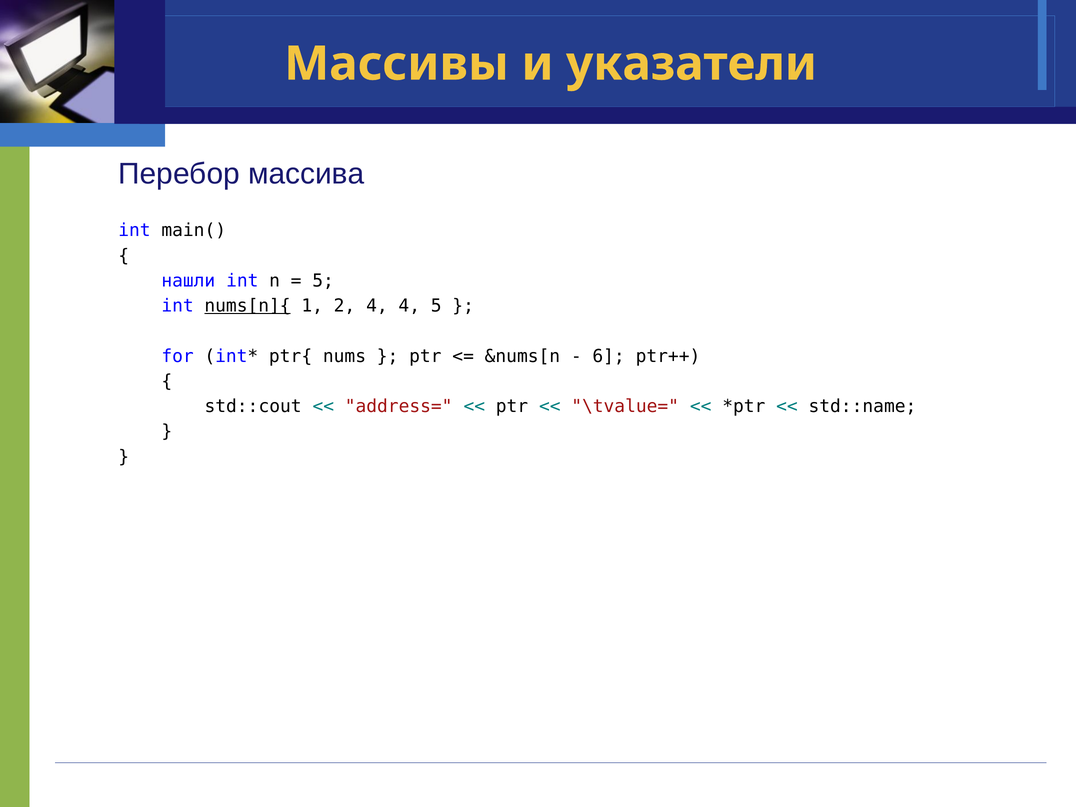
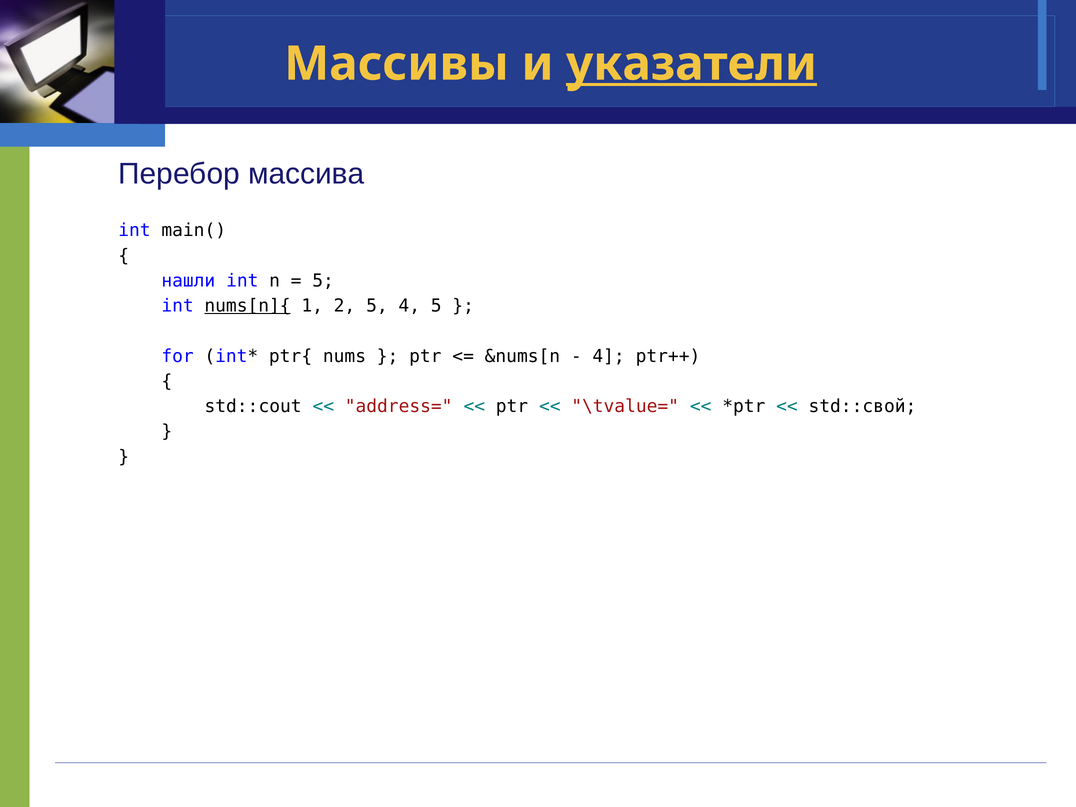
указатели underline: none -> present
2 4: 4 -> 5
6 at (609, 356): 6 -> 4
std::name: std::name -> std::свой
